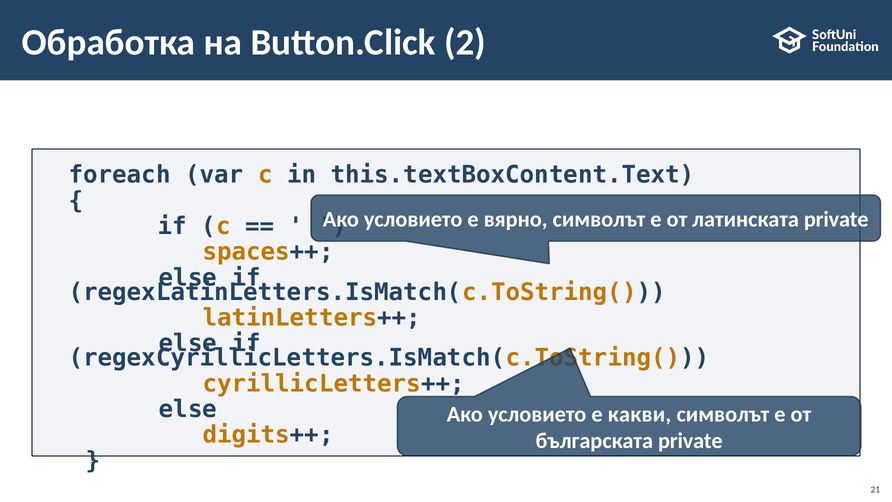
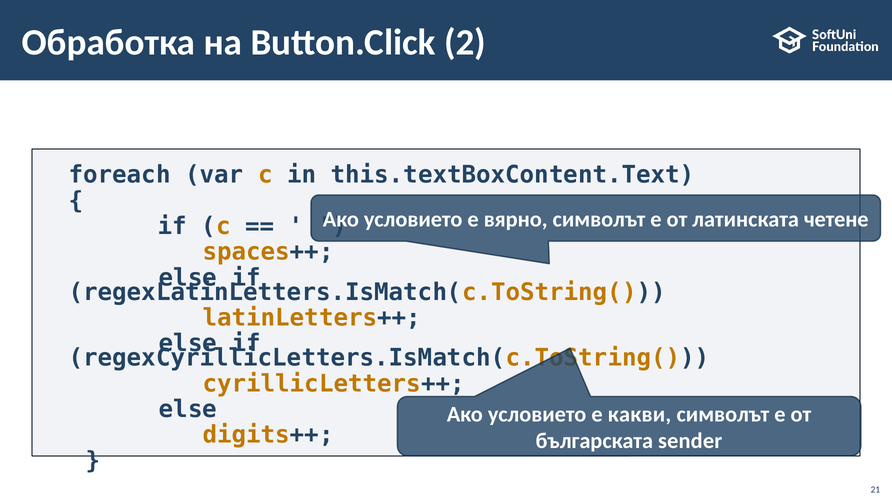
латинската private: private -> четене
българската private: private -> sender
